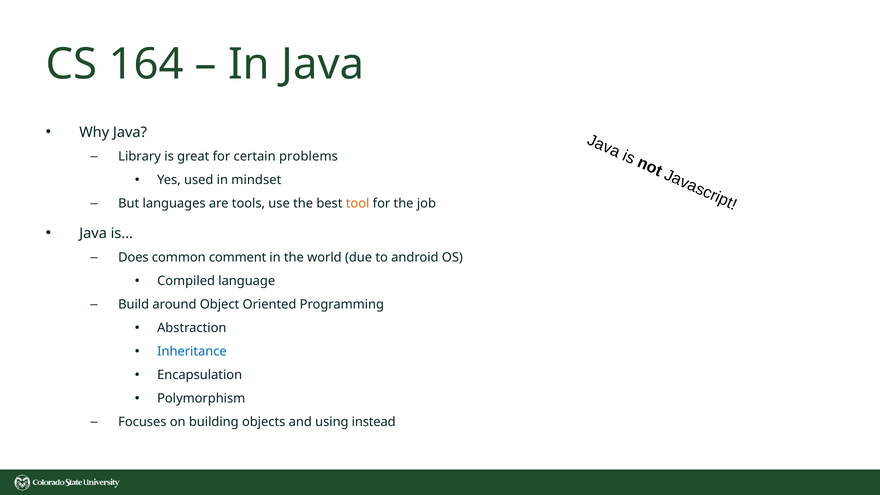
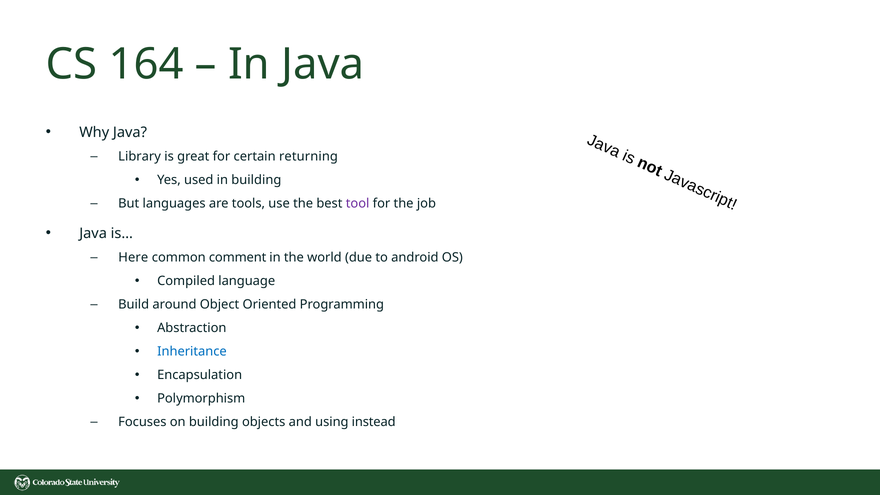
problems: problems -> returning
in mindset: mindset -> building
tool colour: orange -> purple
Does: Does -> Here
